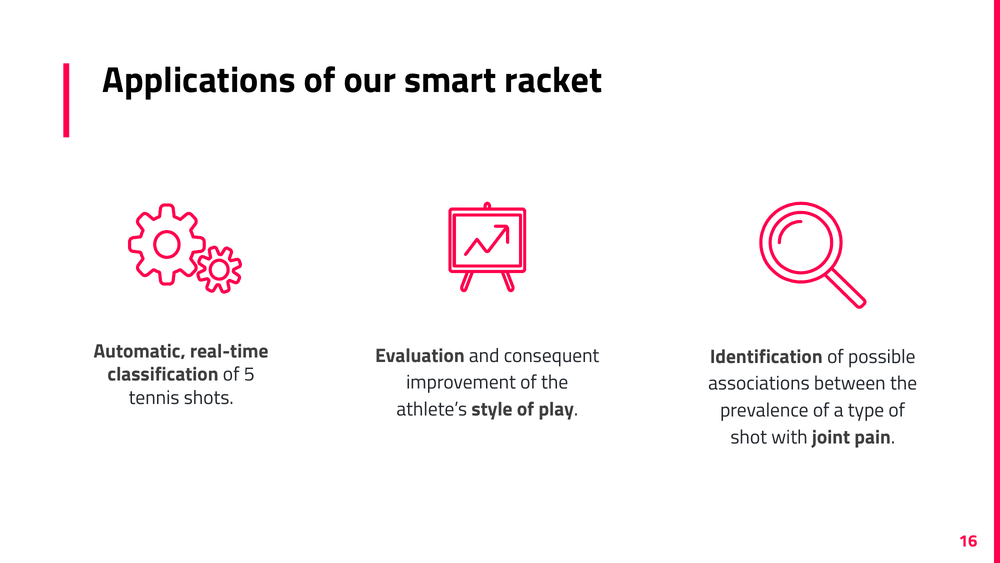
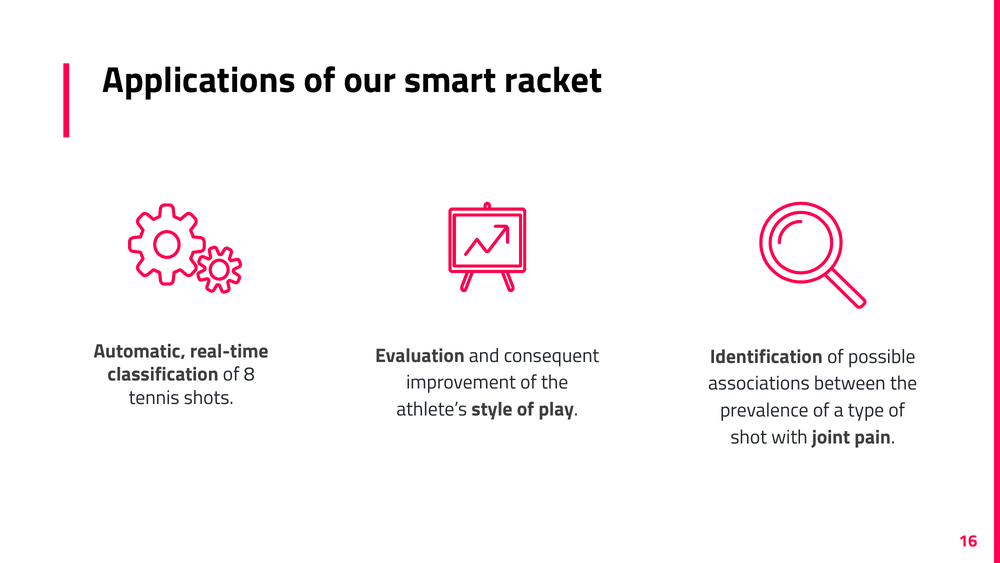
5: 5 -> 8
